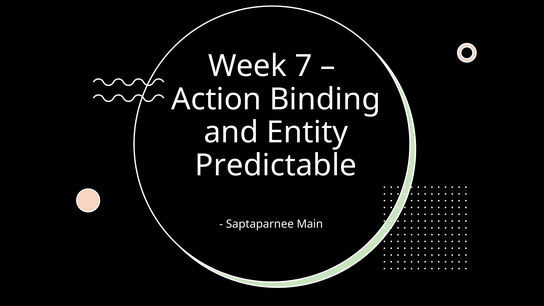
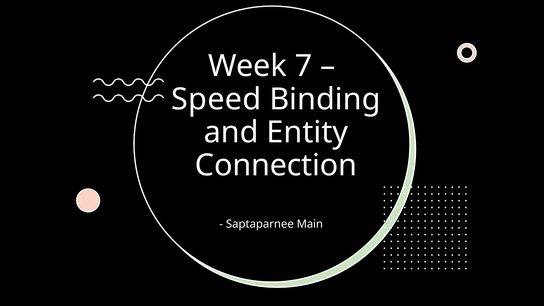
Action: Action -> Speed
Predictable: Predictable -> Connection
